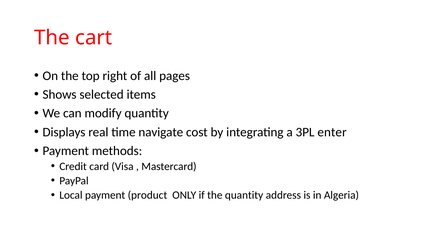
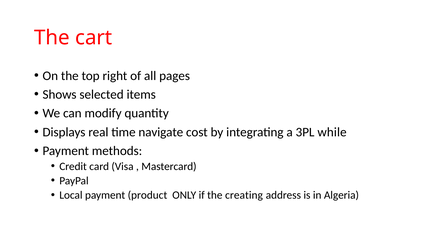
enter: enter -> while
the quantity: quantity -> creating
